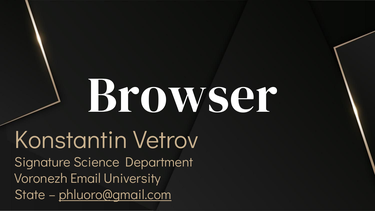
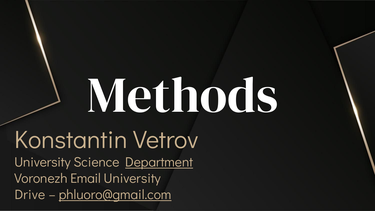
Browser: Browser -> Methods
Signature at (43, 162): Signature -> University
Department underline: none -> present
State: State -> Drive
